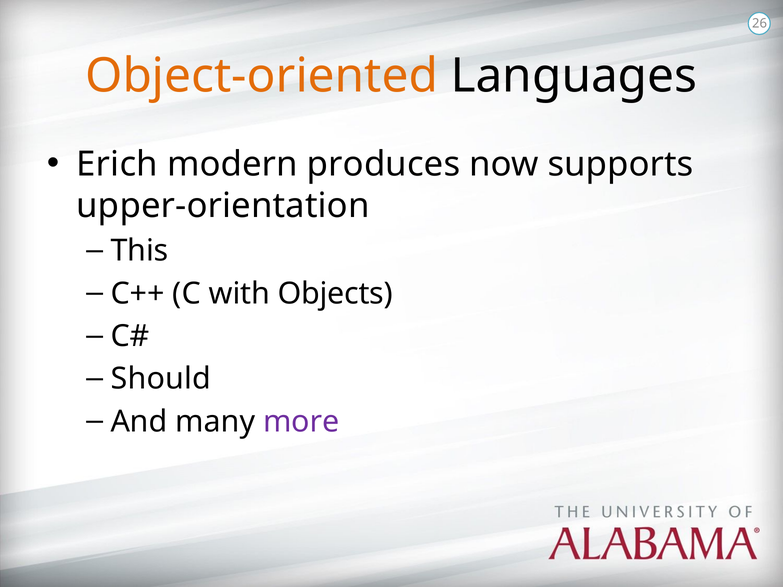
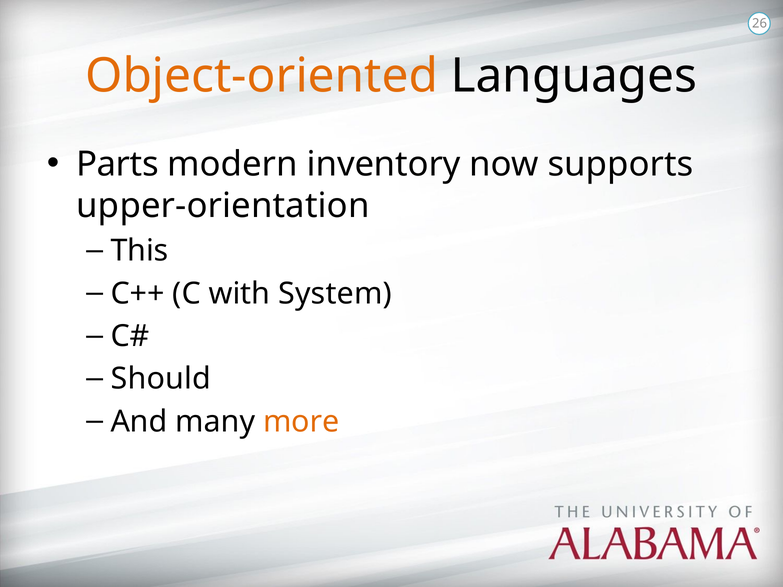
Erich: Erich -> Parts
produces: produces -> inventory
Objects: Objects -> System
more colour: purple -> orange
